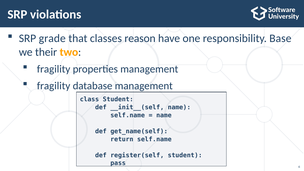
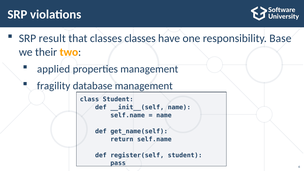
grade: grade -> result
classes reason: reason -> classes
fragility at (54, 69): fragility -> applied
